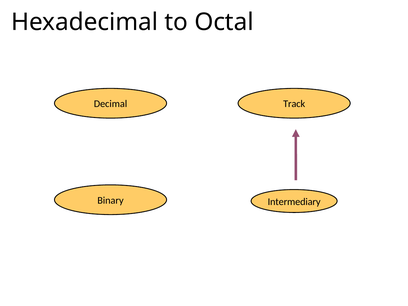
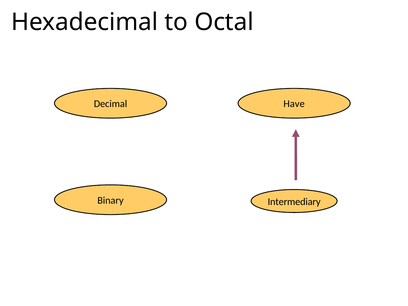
Track: Track -> Have
